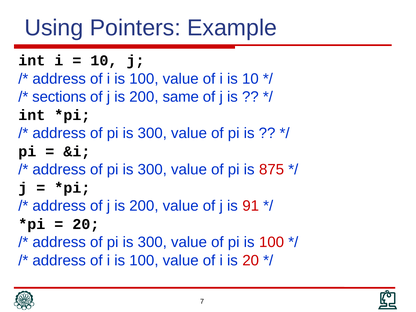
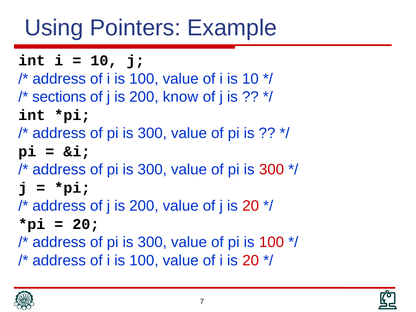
same: same -> know
875 at (272, 170): 875 -> 300
j is 91: 91 -> 20
